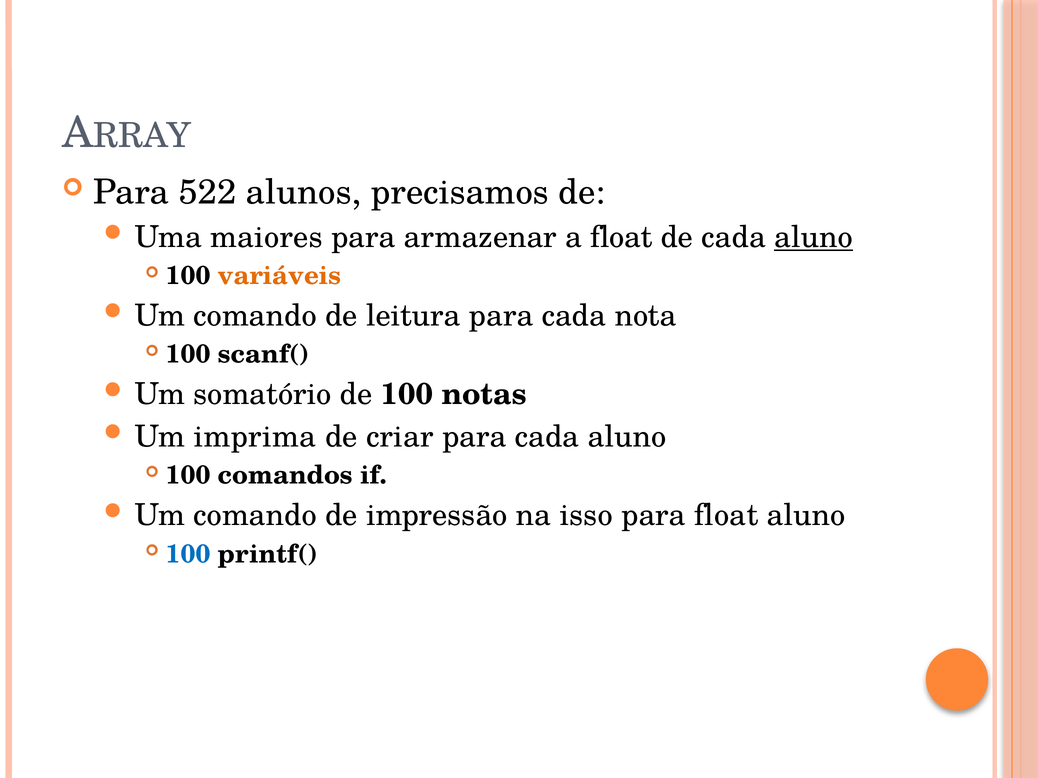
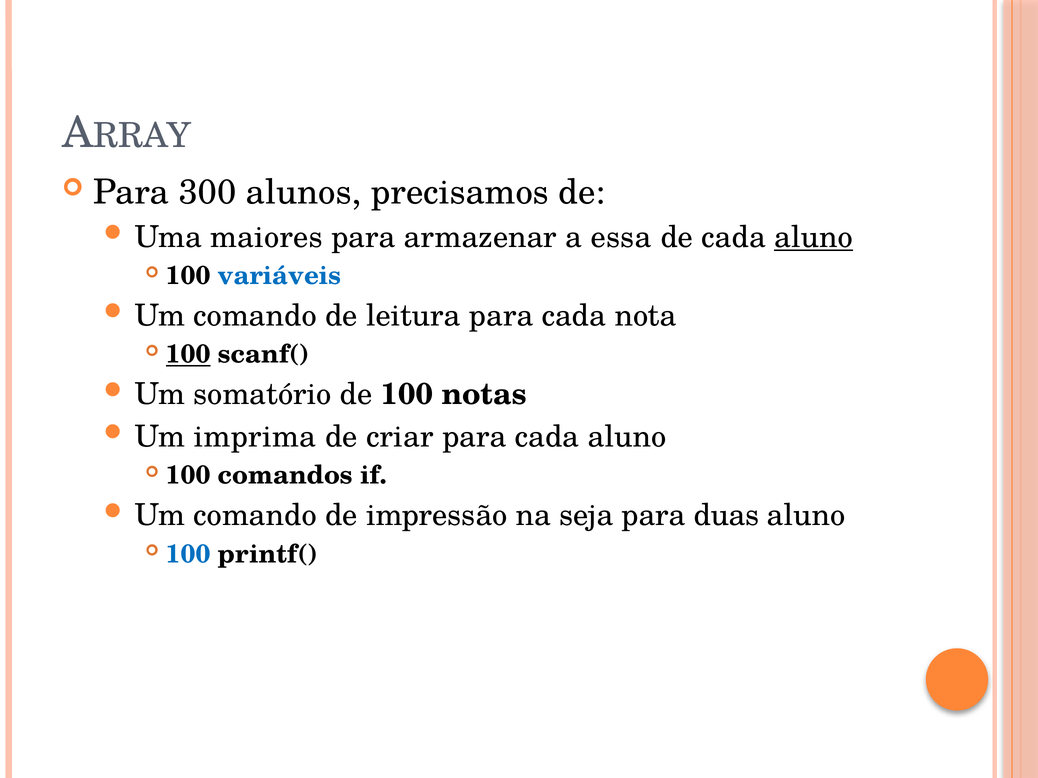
522: 522 -> 300
a float: float -> essa
variáveis colour: orange -> blue
100 at (188, 355) underline: none -> present
isso: isso -> seja
para float: float -> duas
